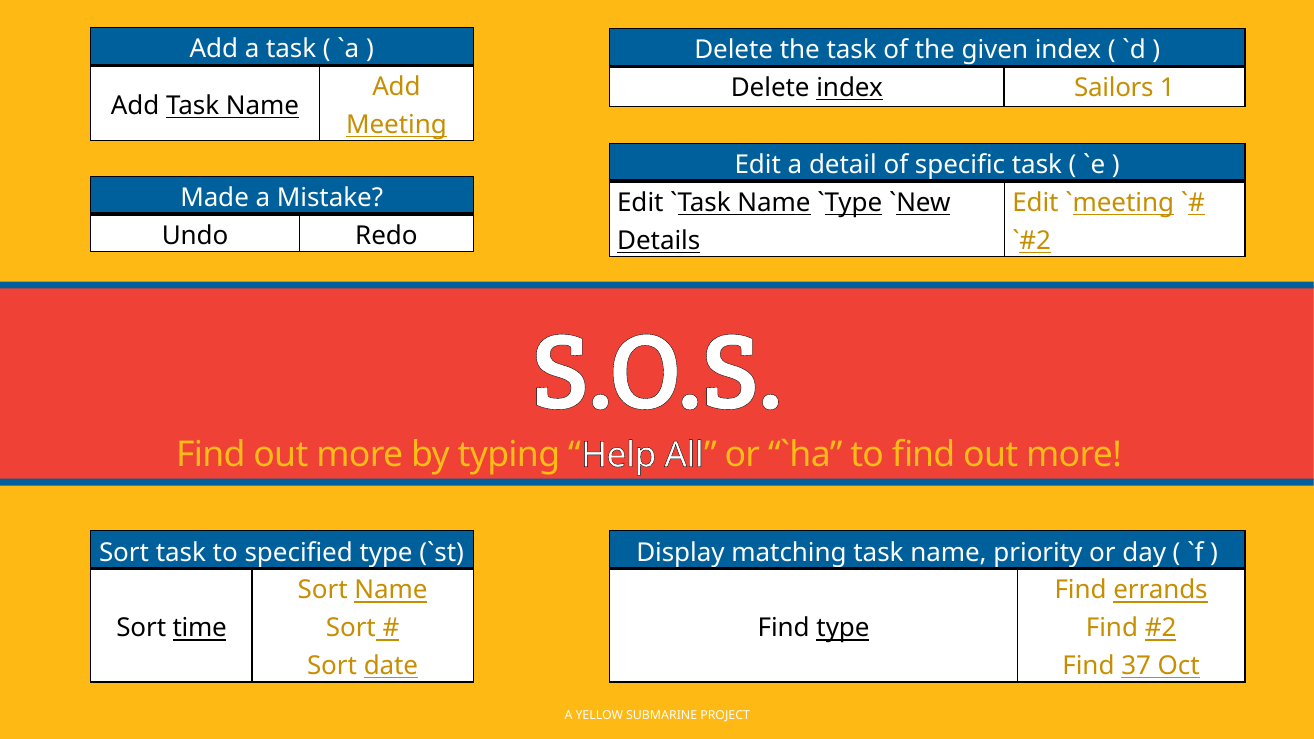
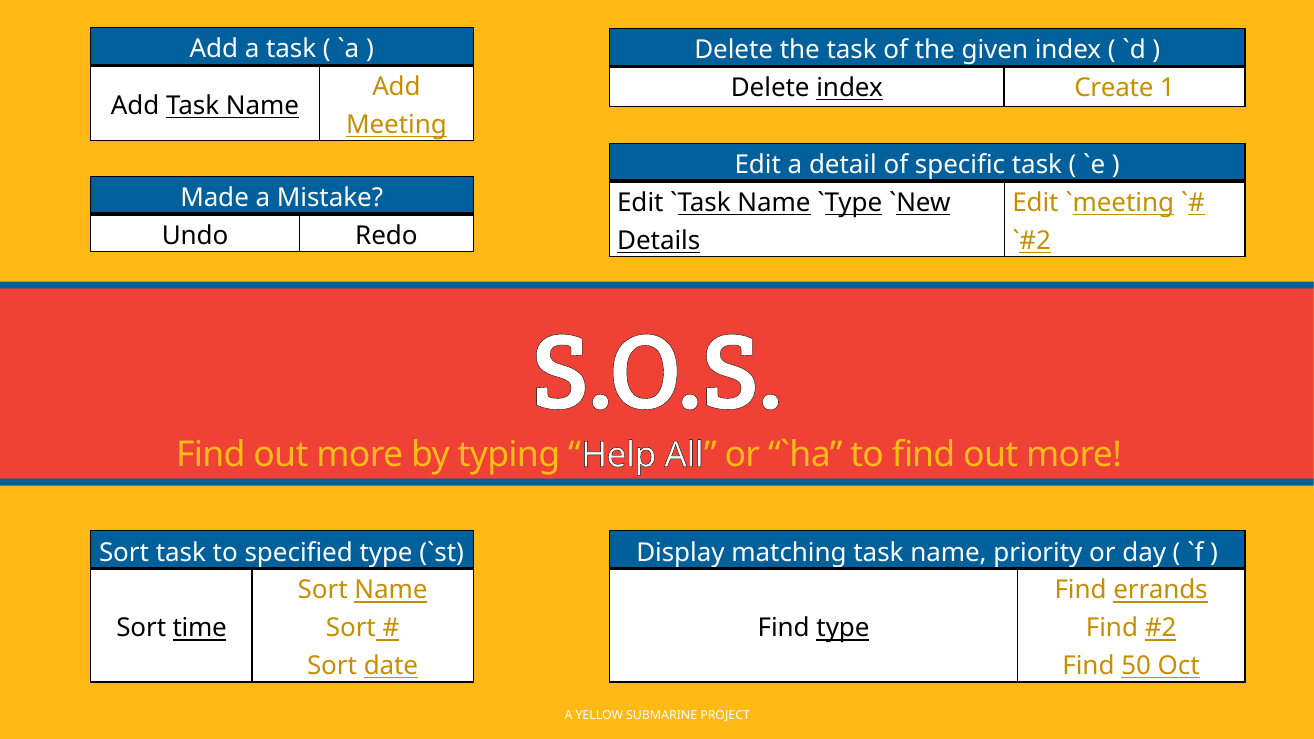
Sailors: Sailors -> Create
37: 37 -> 50
